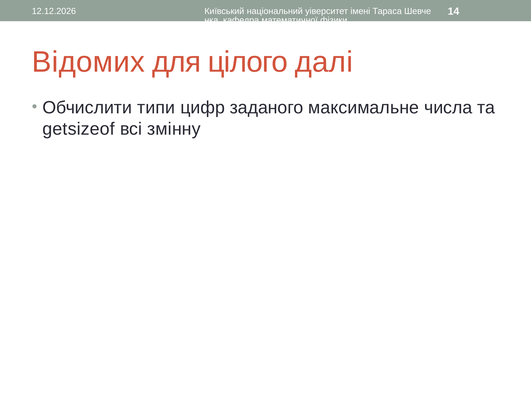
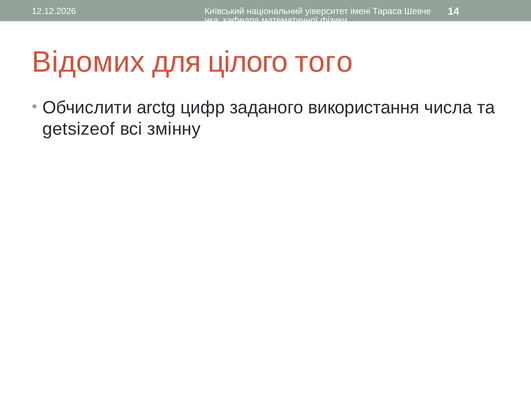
далі: далі -> того
типи: типи -> arctg
максимальне: максимальне -> використання
